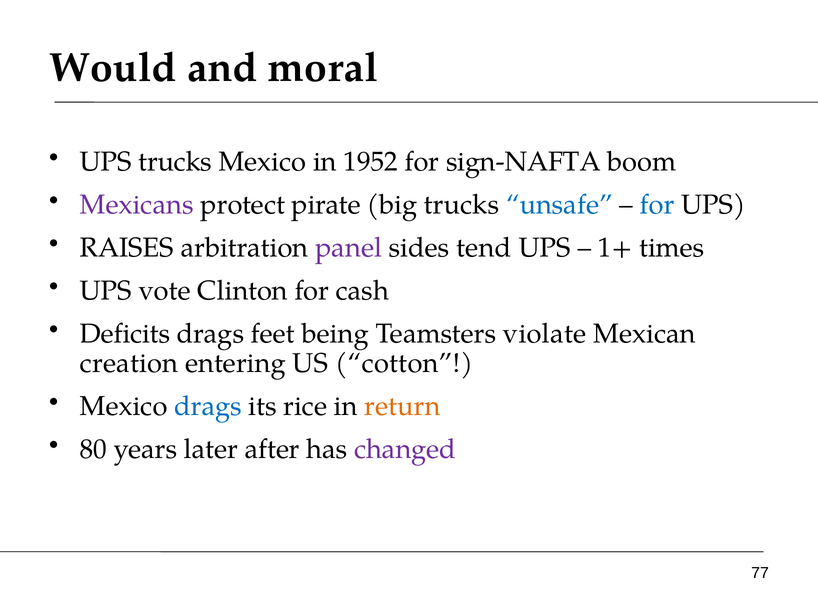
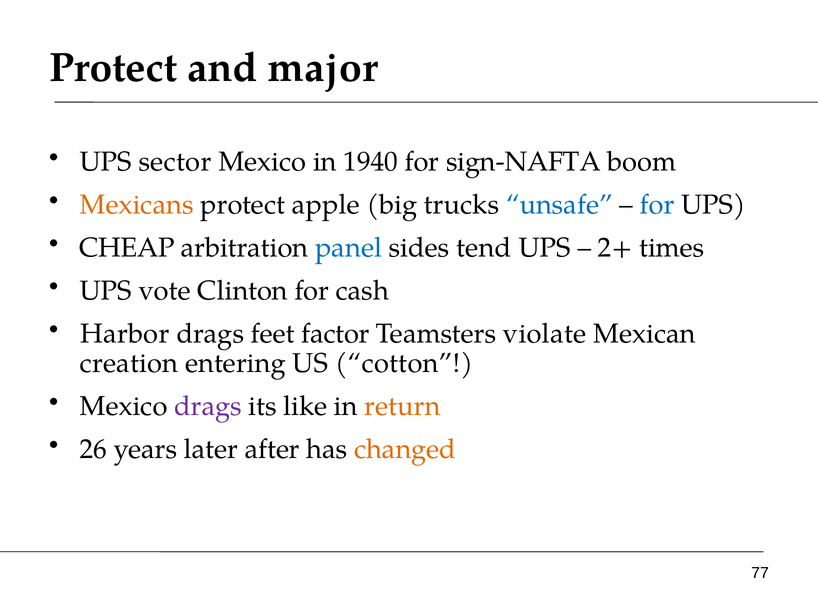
Would at (113, 68): Would -> Protect
moral: moral -> major
UPS trucks: trucks -> sector
1952: 1952 -> 1940
Mexicans colour: purple -> orange
pirate: pirate -> apple
RAISES: RAISES -> CHEAP
panel colour: purple -> blue
1+: 1+ -> 2+
Deficits: Deficits -> Harbor
being: being -> factor
drags at (208, 407) colour: blue -> purple
rice: rice -> like
80: 80 -> 26
changed colour: purple -> orange
